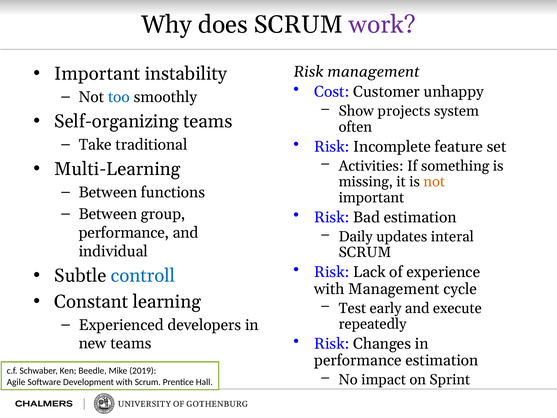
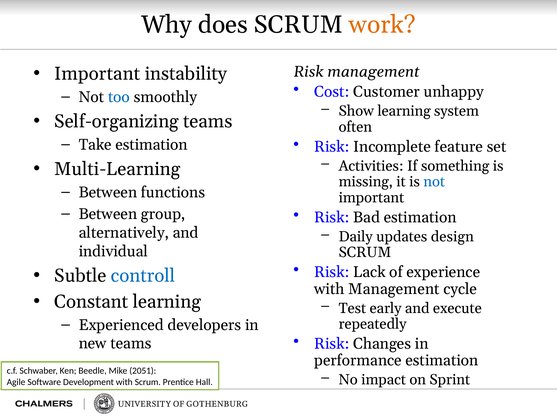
work colour: purple -> orange
Show projects: projects -> learning
Take traditional: traditional -> estimation
not at (434, 182) colour: orange -> blue
interal: interal -> design
performance at (124, 233): performance -> alternatively
2019: 2019 -> 2051
